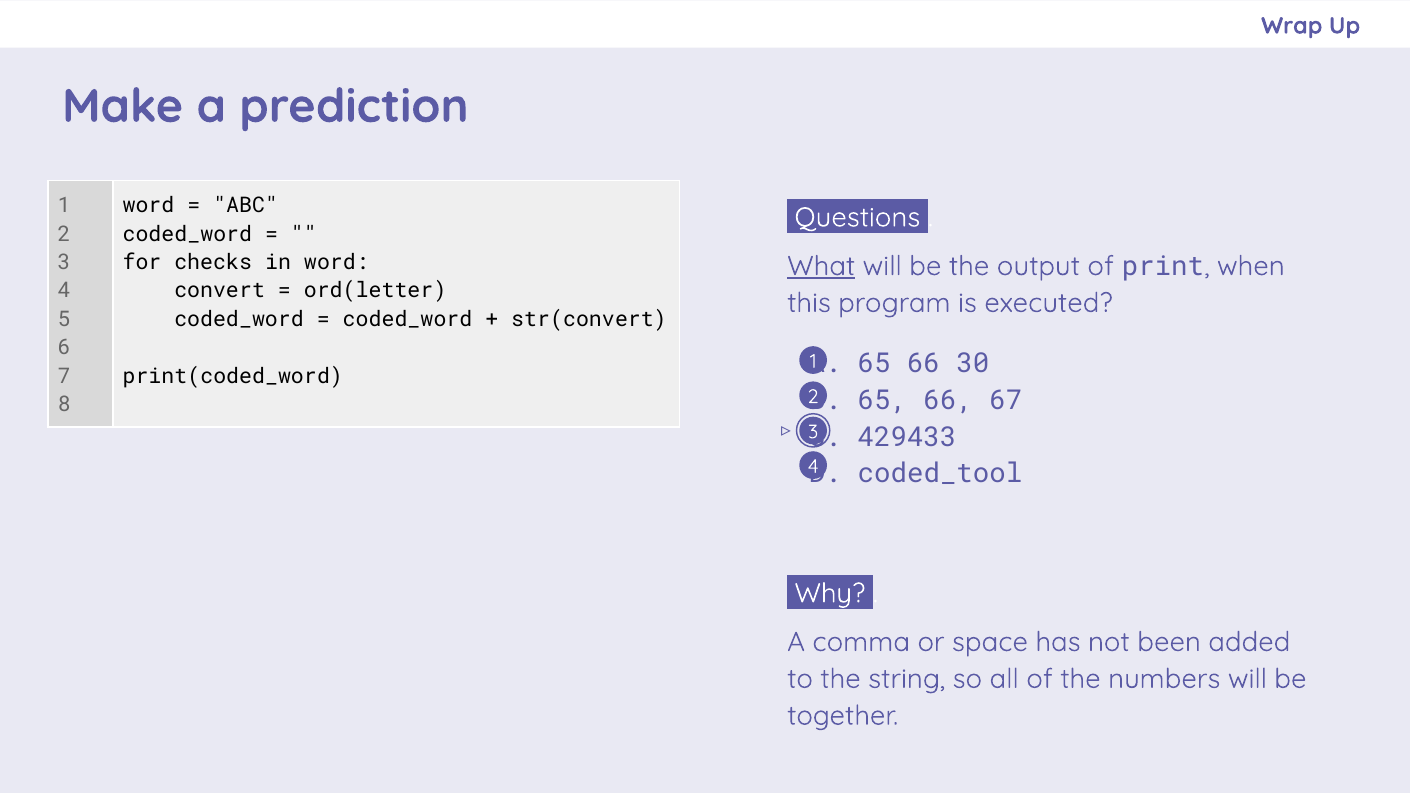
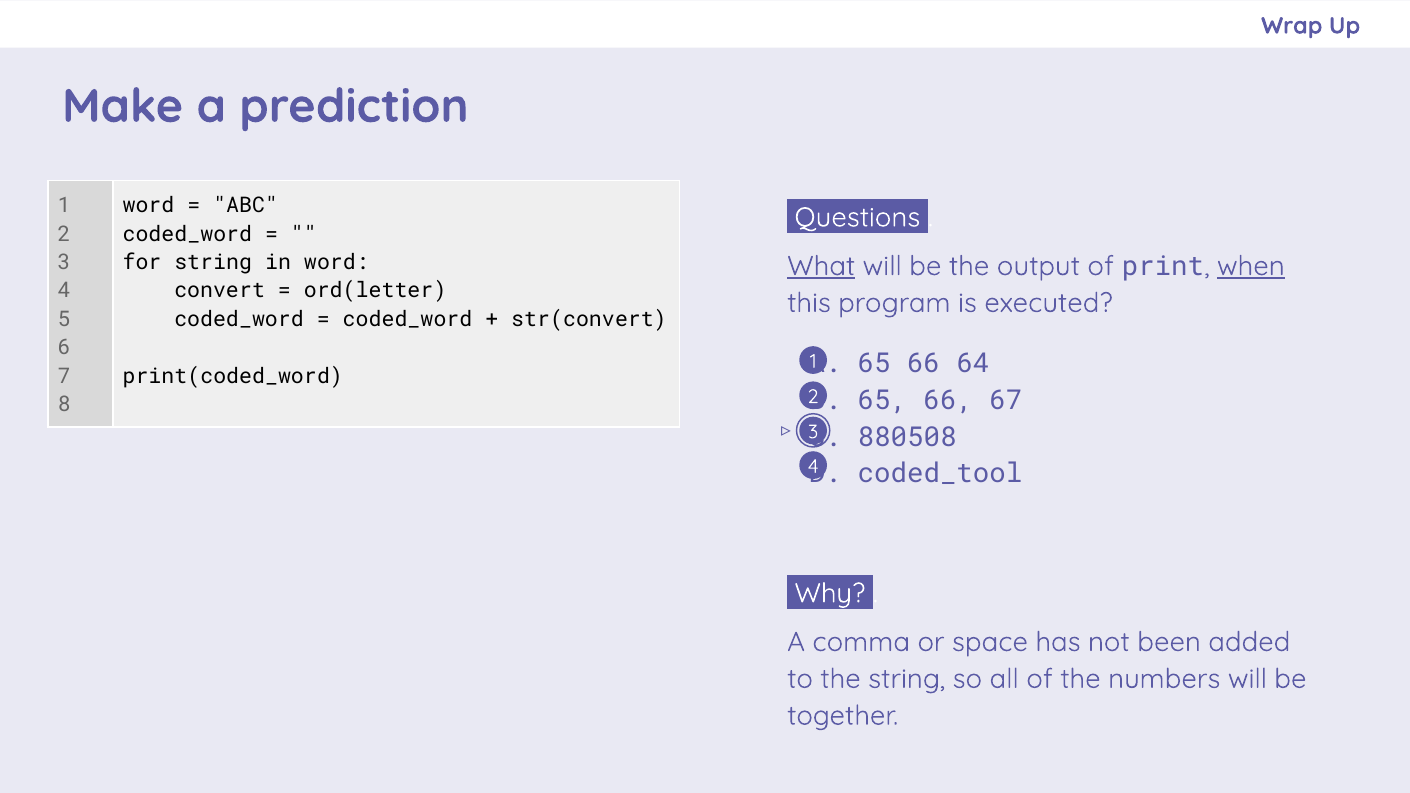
for checks: checks -> string
when underline: none -> present
30: 30 -> 64
429433: 429433 -> 880508
